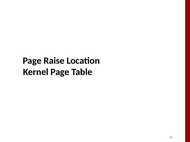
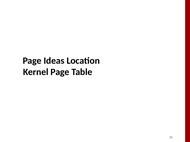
Raise: Raise -> Ideas
